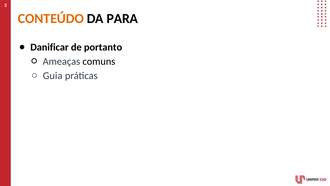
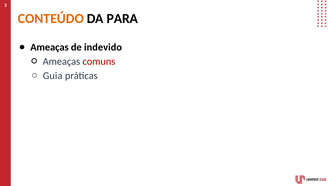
Danificar at (49, 47): Danificar -> Ameaças
portanto: portanto -> indevido
comuns colour: black -> red
